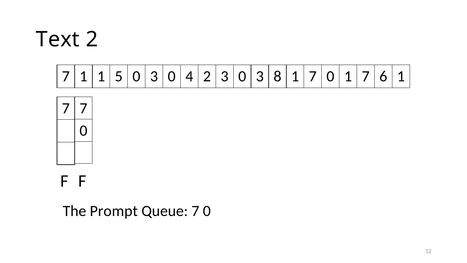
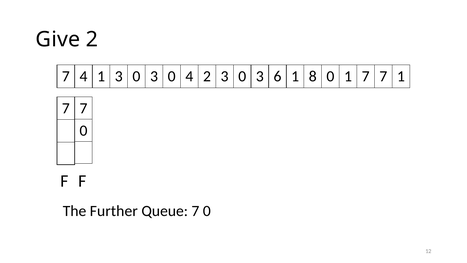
Text: Text -> Give
7 1: 1 -> 4
1 5: 5 -> 3
8: 8 -> 6
7 at (313, 76): 7 -> 8
7 6: 6 -> 7
Prompt: Prompt -> Further
